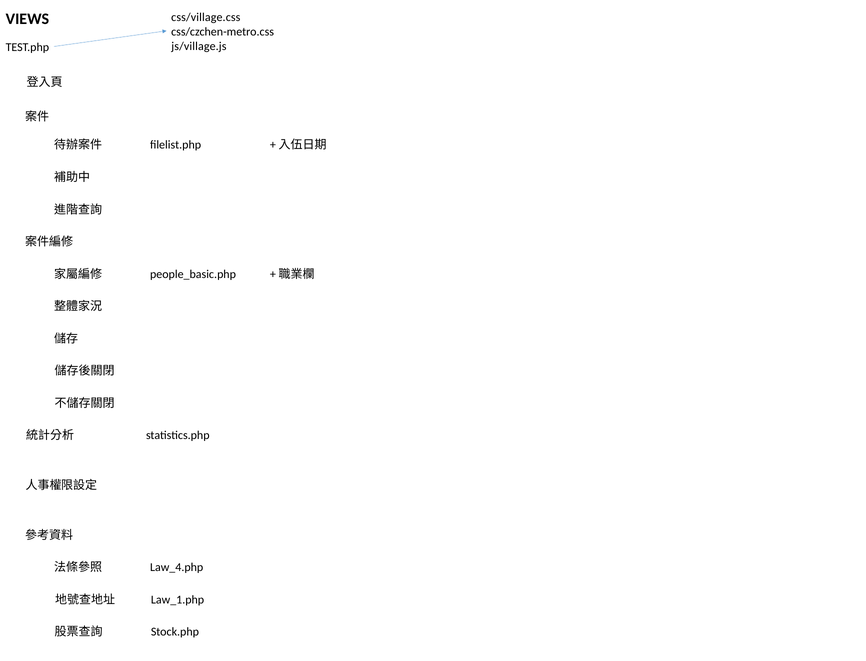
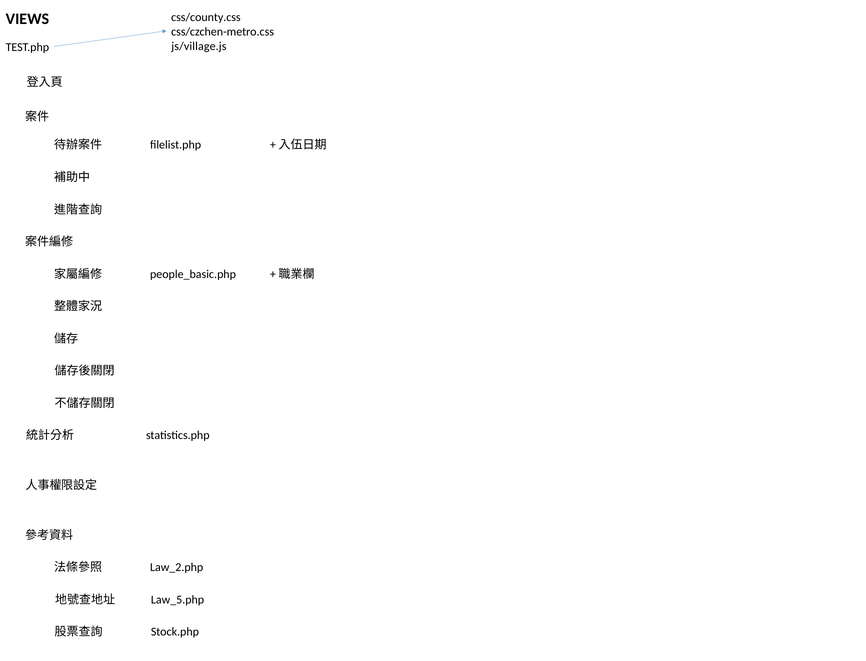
css/village.css: css/village.css -> css/county.css
Law_4.php: Law_4.php -> Law_2.php
Law_1.php: Law_1.php -> Law_5.php
